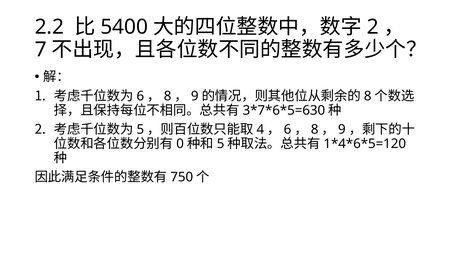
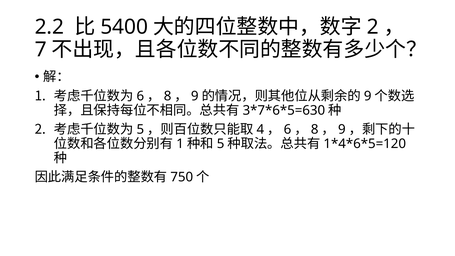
8 at (368, 96): 8 -> 9
0 at (180, 144): 0 -> 1
